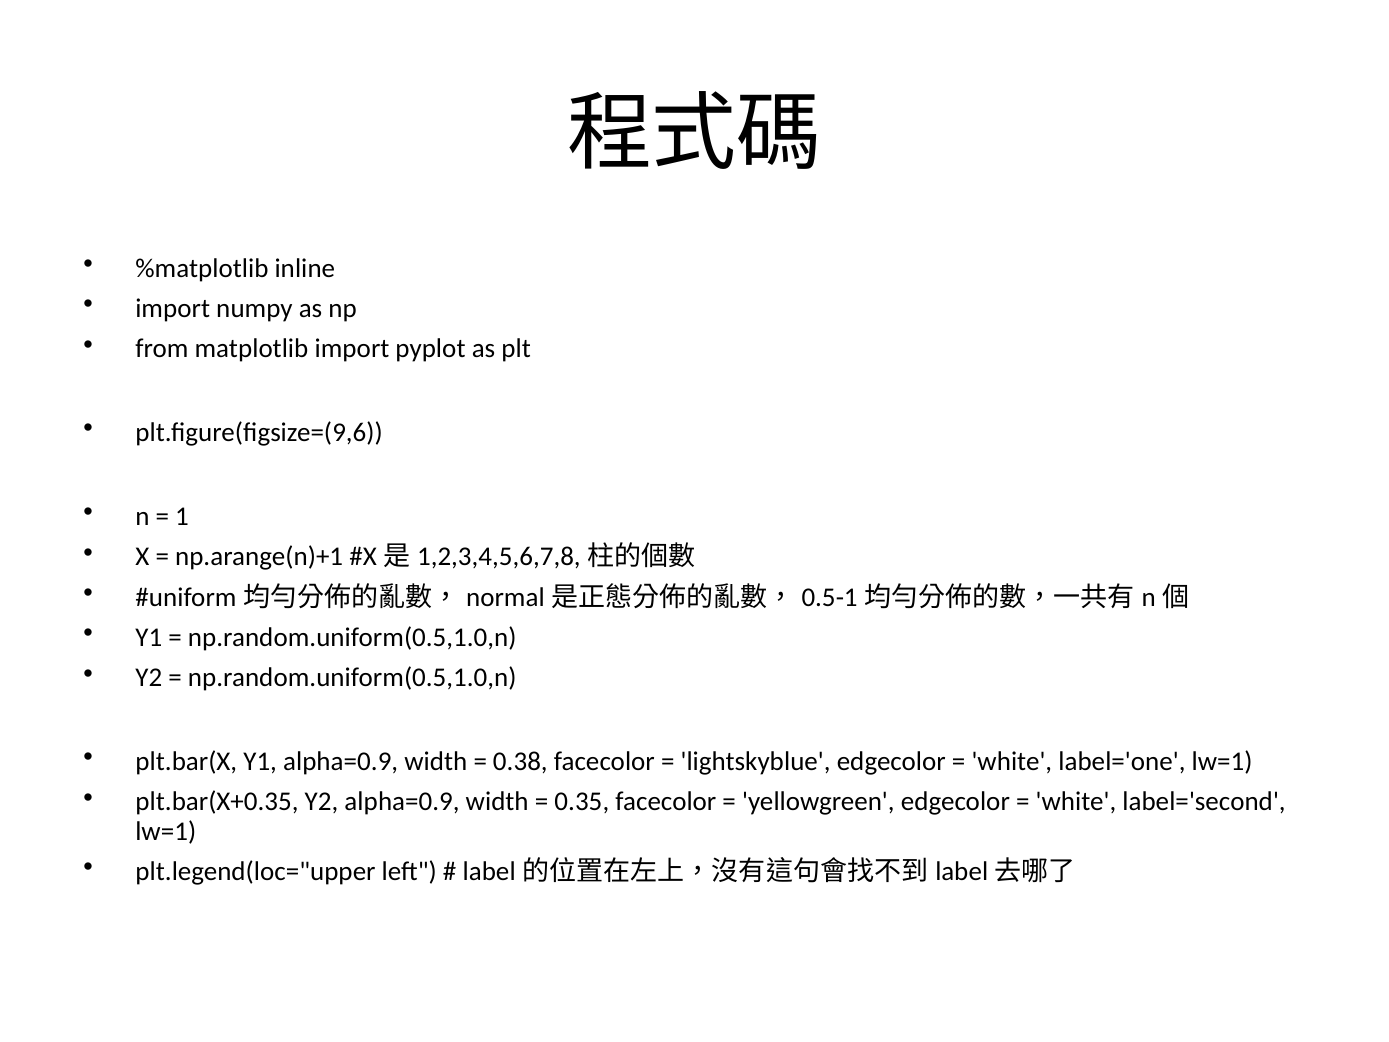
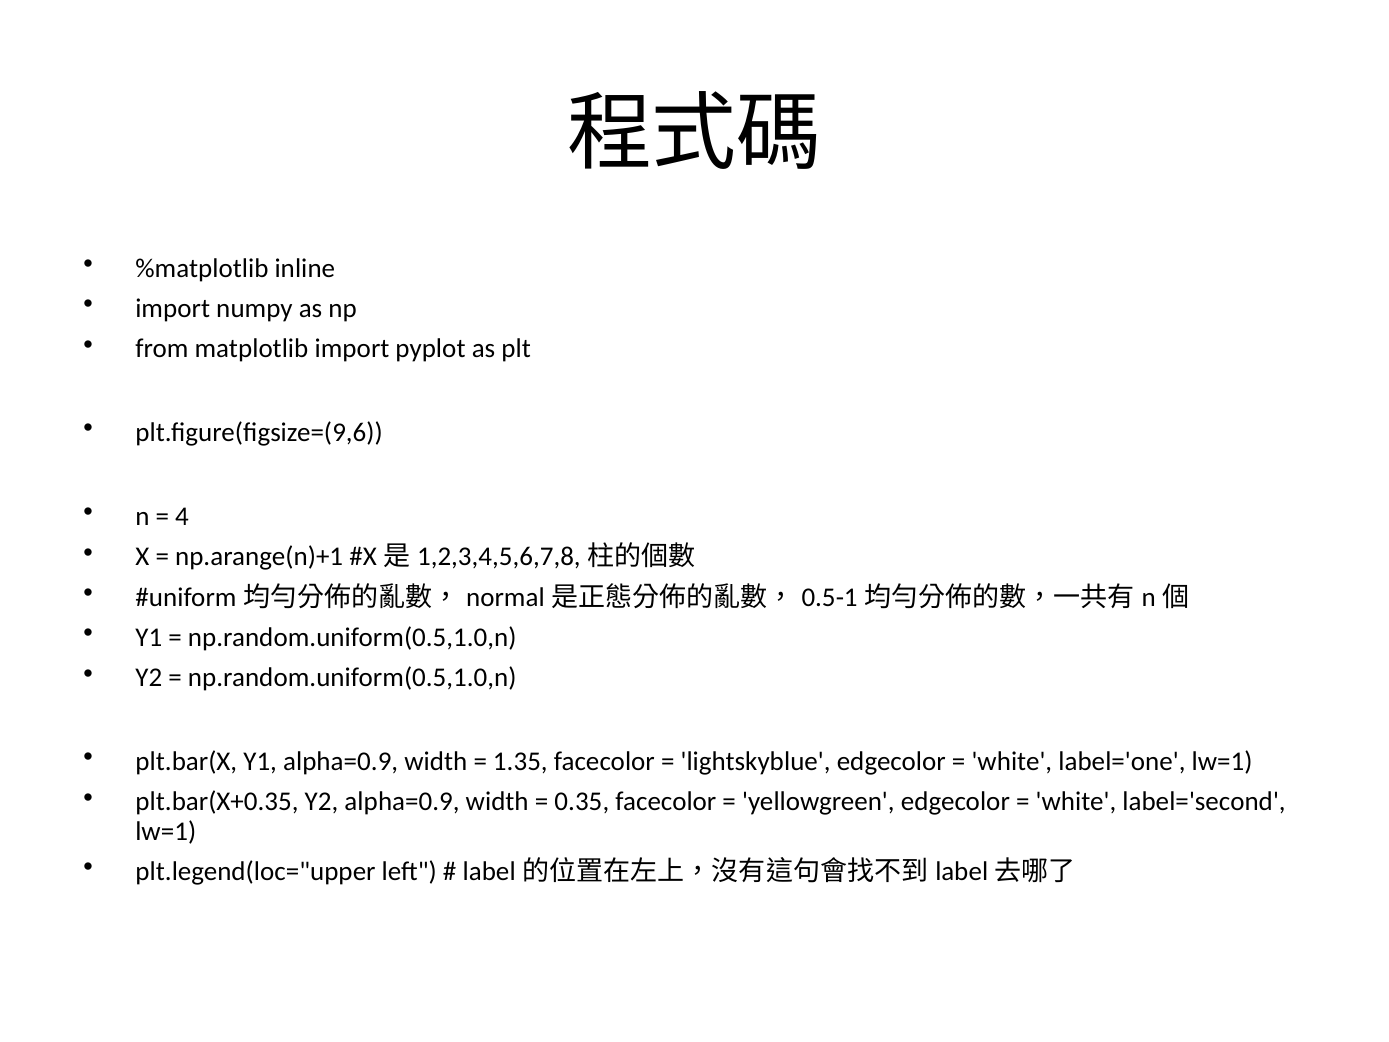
1: 1 -> 4
0.38: 0.38 -> 1.35
